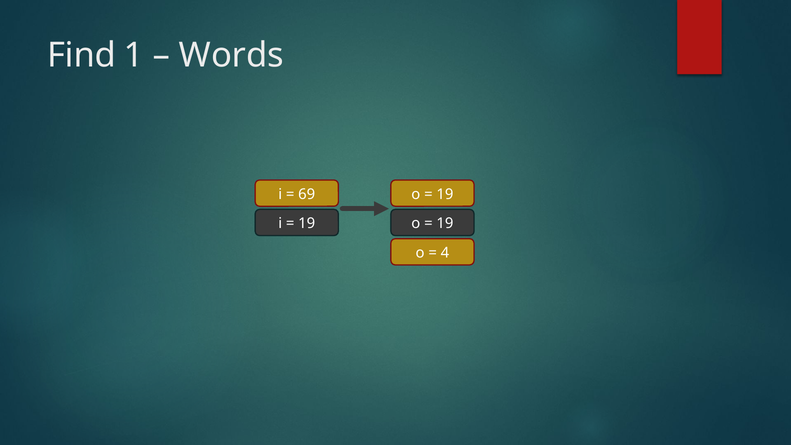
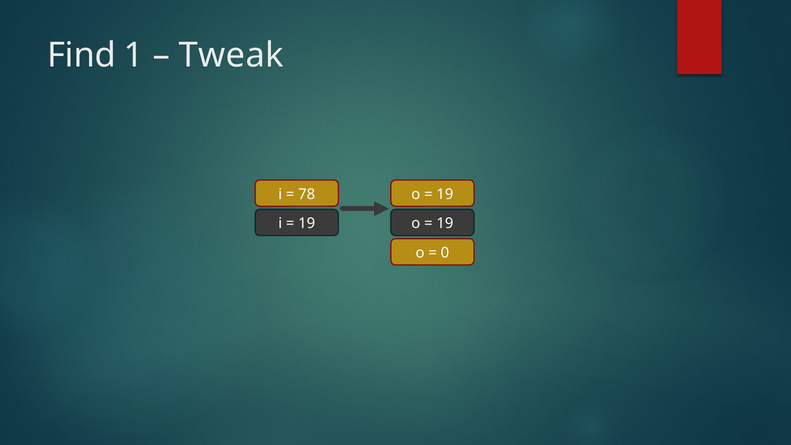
Words: Words -> Tweak
69: 69 -> 78
4: 4 -> 0
